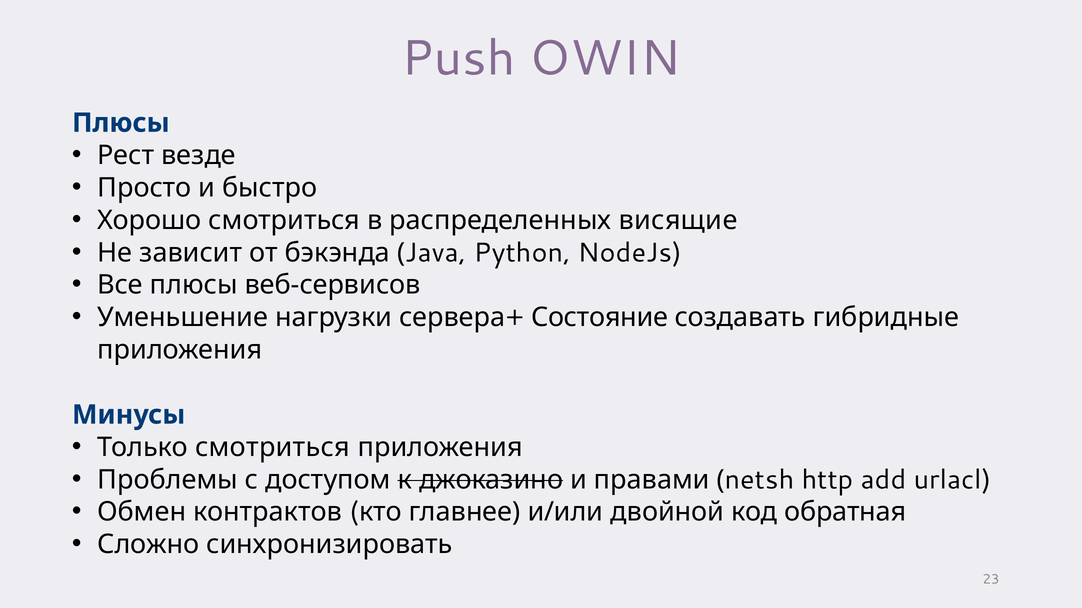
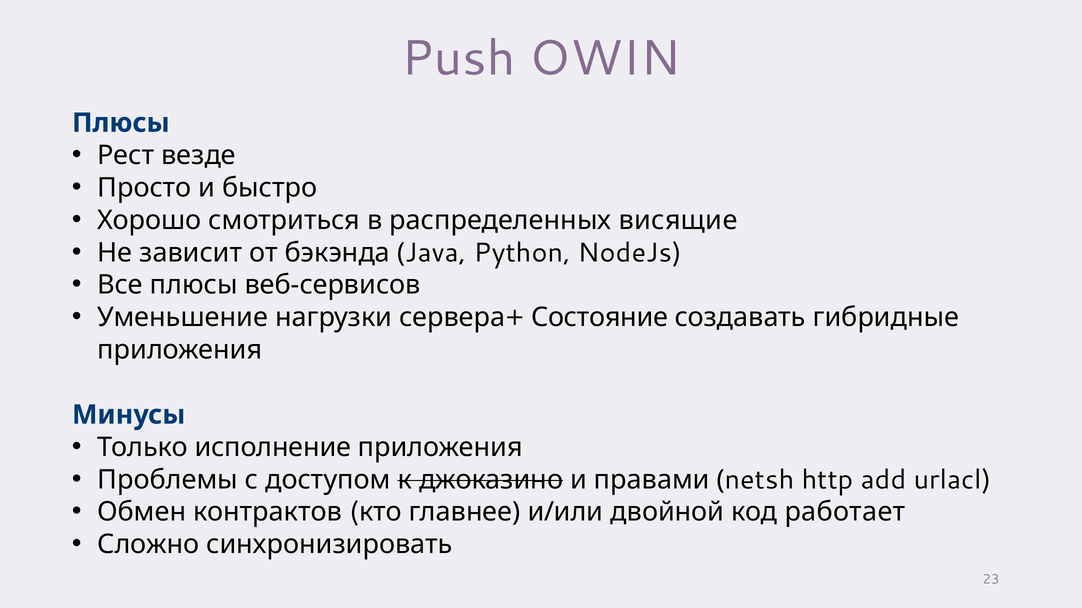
Только смотриться: смотриться -> исполнение
обратная: обратная -> работает
